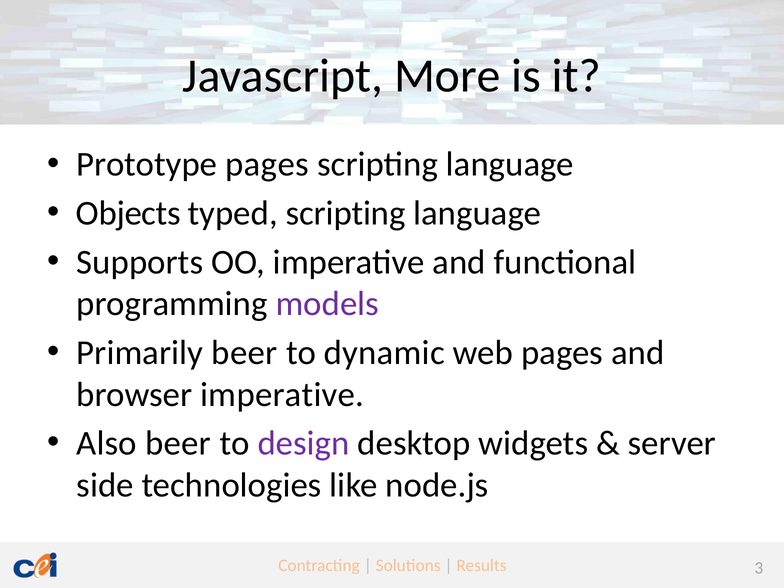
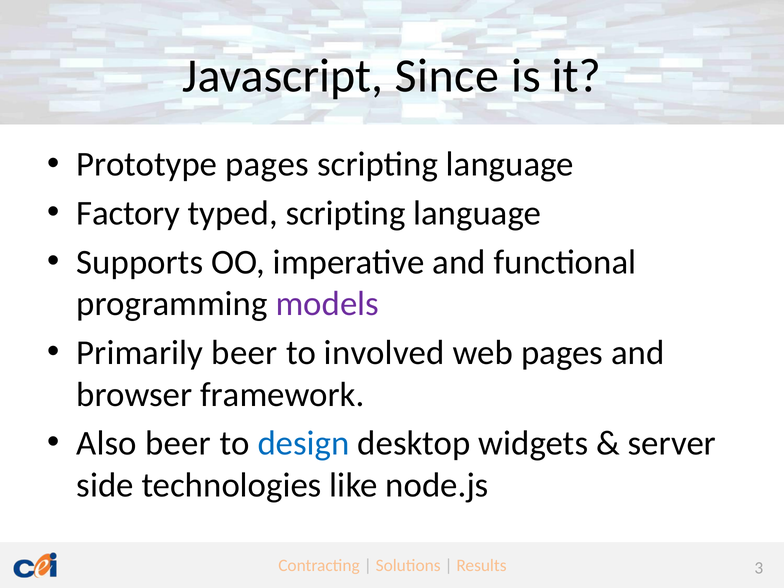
More: More -> Since
Objects: Objects -> Factory
dynamic: dynamic -> involved
browser imperative: imperative -> framework
design colour: purple -> blue
